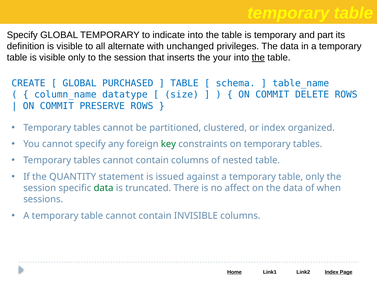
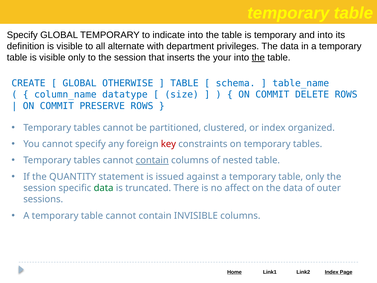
and part: part -> into
unchanged: unchanged -> department
PURCHASED: PURCHASED -> OTHERWISE
key colour: green -> red
contain at (152, 160) underline: none -> present
when: when -> outer
